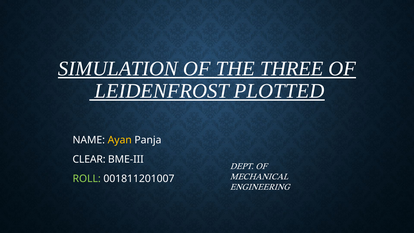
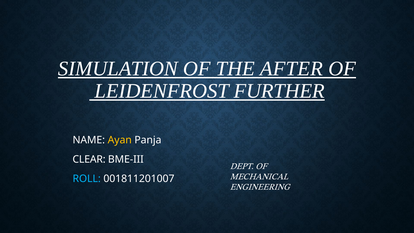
THREE: THREE -> AFTER
PLOTTED: PLOTTED -> FURTHER
ROLL colour: light green -> light blue
